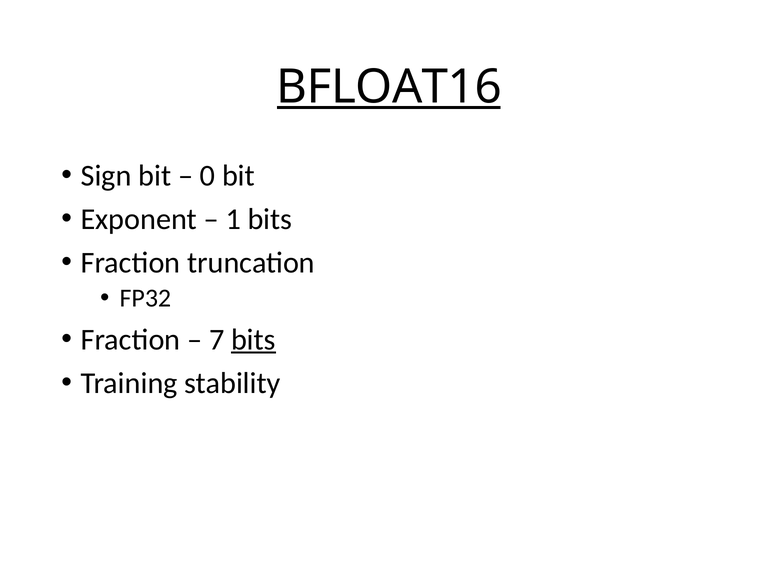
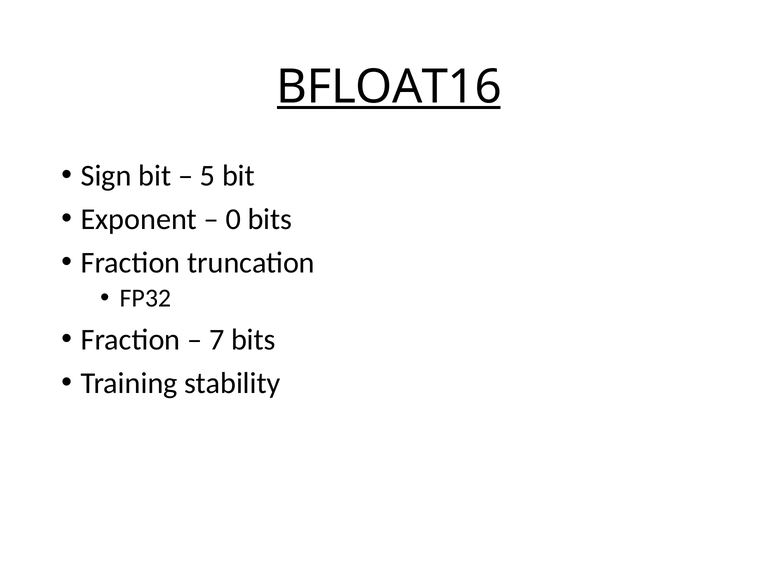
0: 0 -> 5
1: 1 -> 0
bits at (253, 339) underline: present -> none
